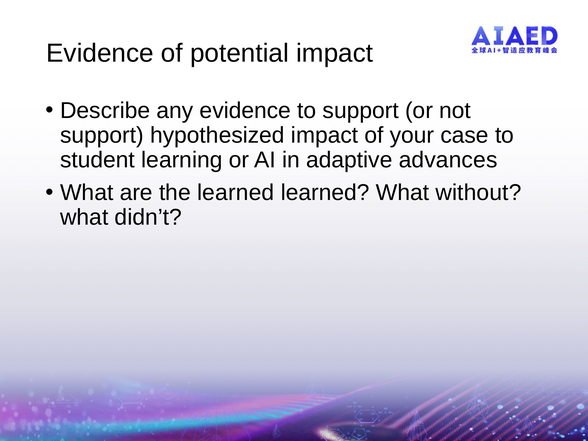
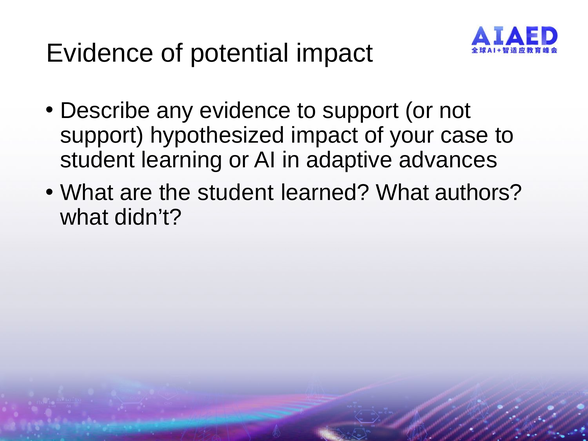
the learned: learned -> student
without: without -> authors
